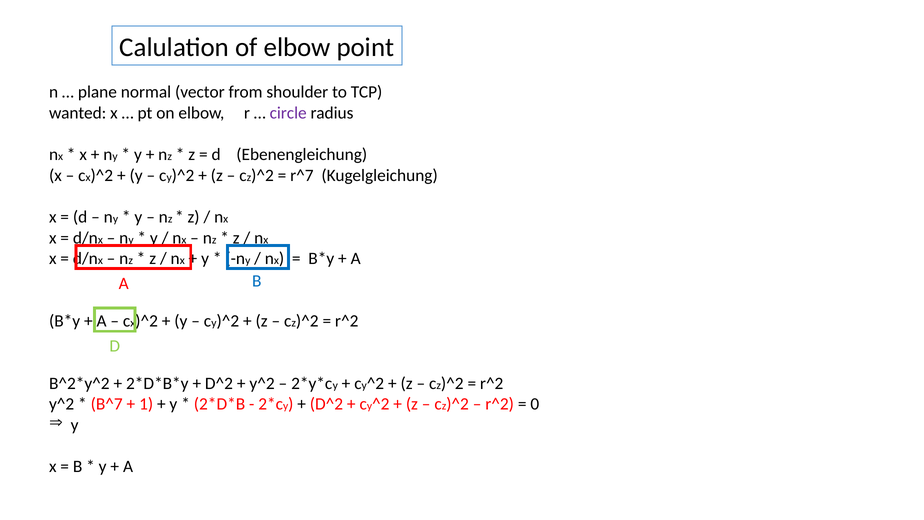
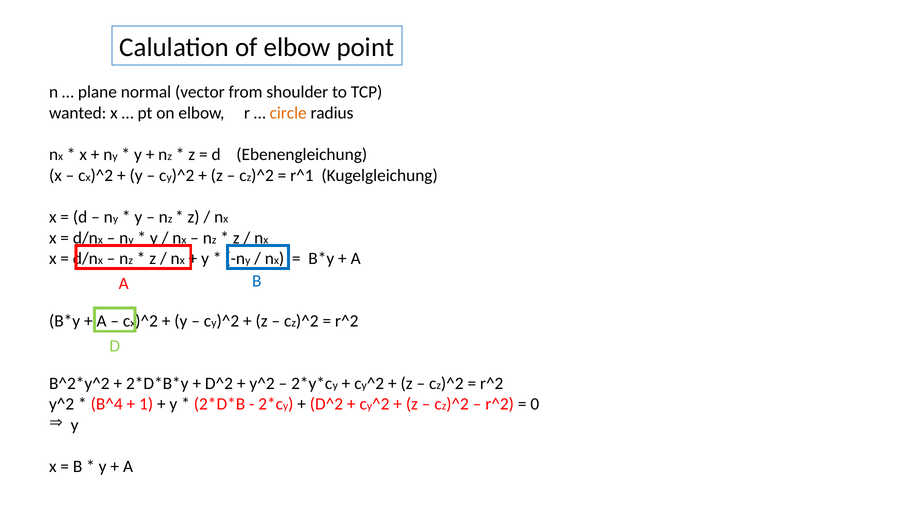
circle colour: purple -> orange
r^7: r^7 -> r^1
B^7: B^7 -> B^4
